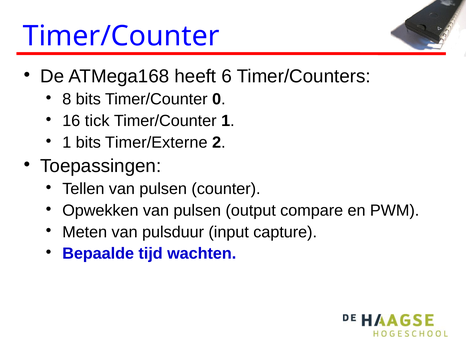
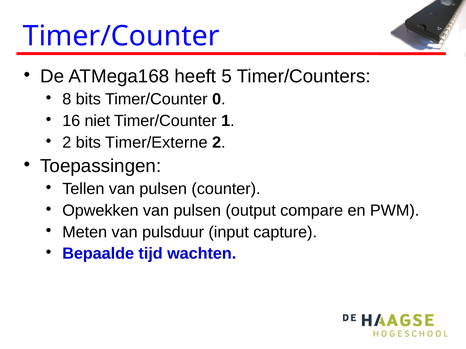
6: 6 -> 5
tick: tick -> niet
1 at (67, 143): 1 -> 2
